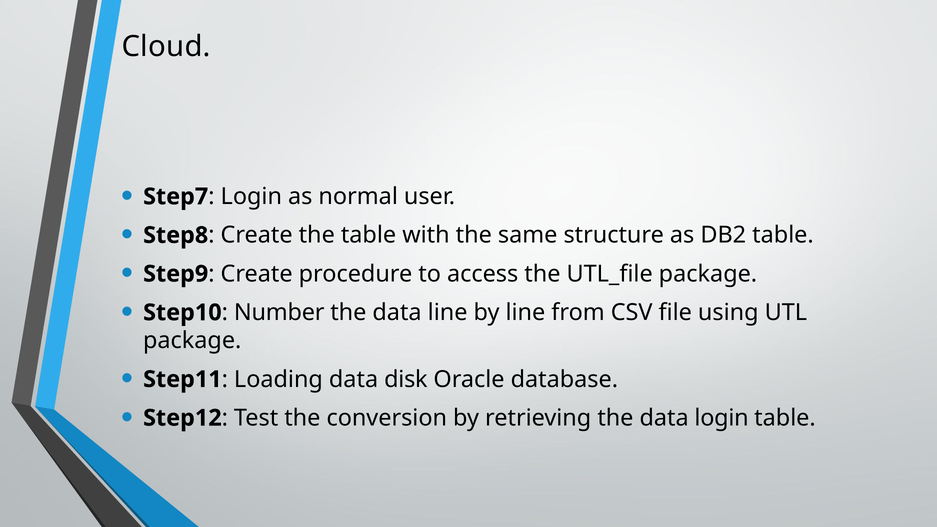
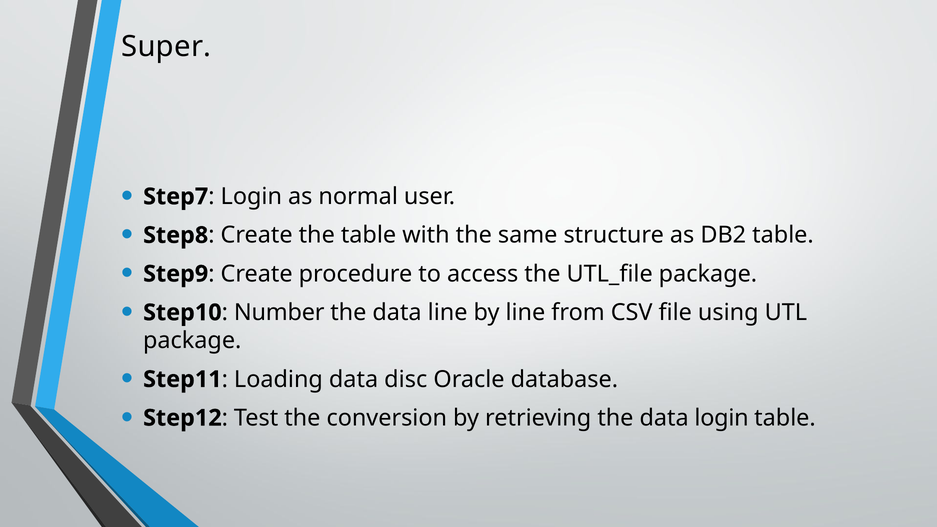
Cloud: Cloud -> Super
disk: disk -> disc
